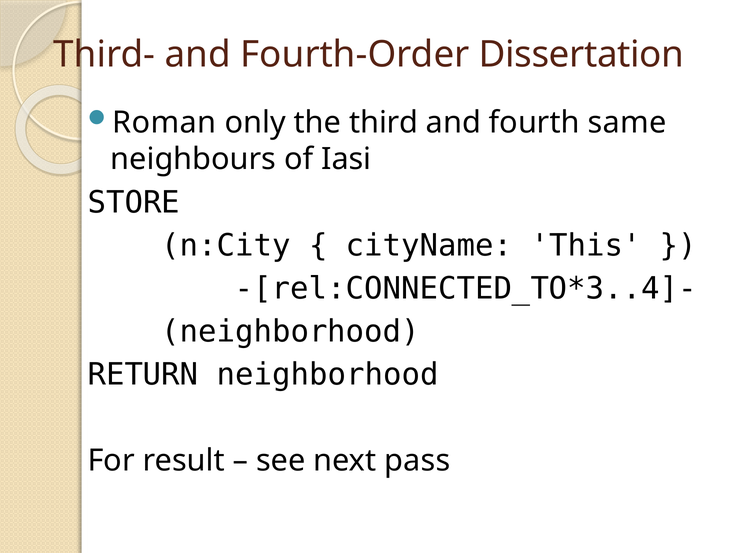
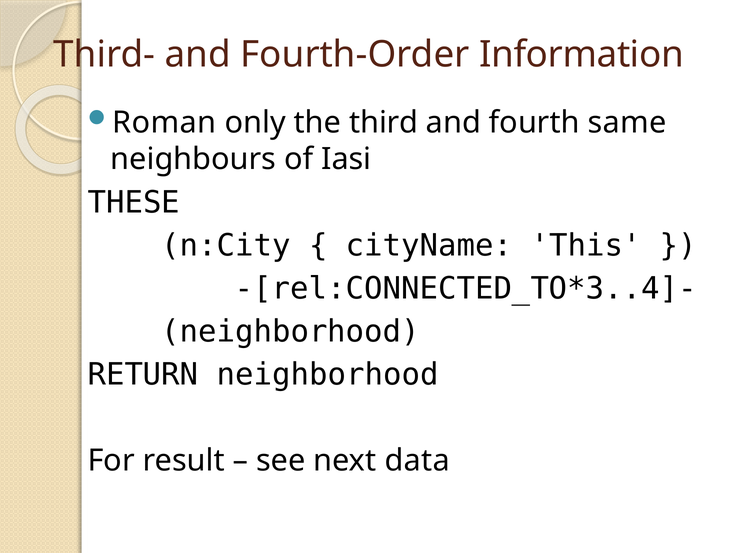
Dissertation: Dissertation -> Information
STORE: STORE -> THESE
pass: pass -> data
